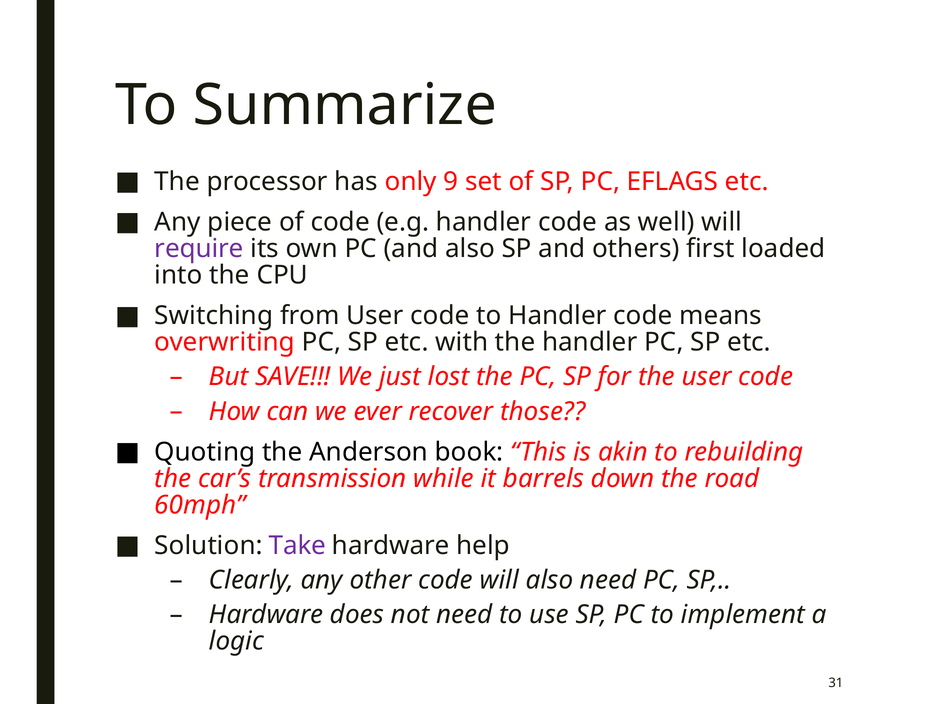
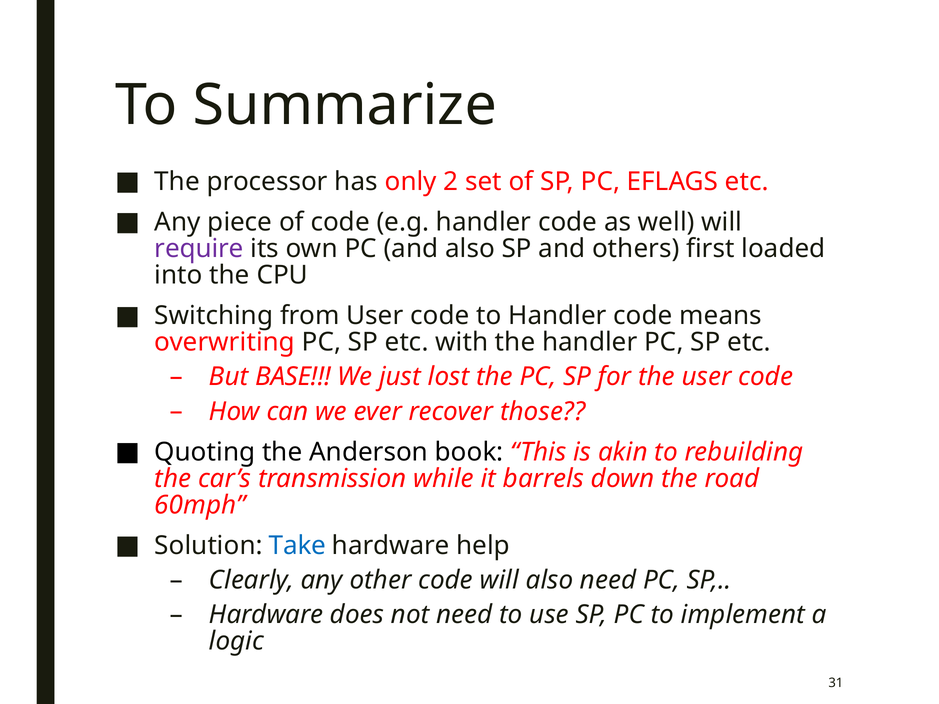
9: 9 -> 2
SAVE: SAVE -> BASE
Take colour: purple -> blue
